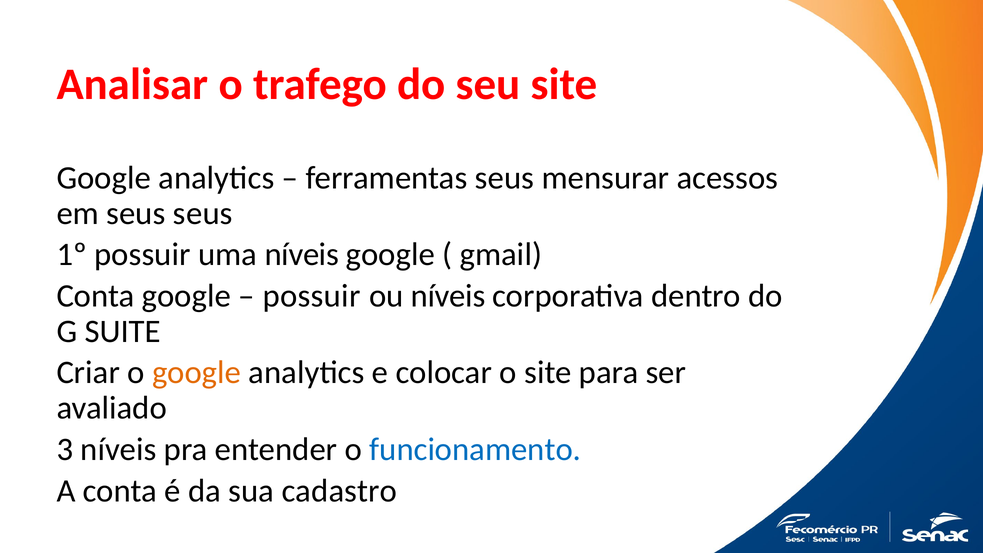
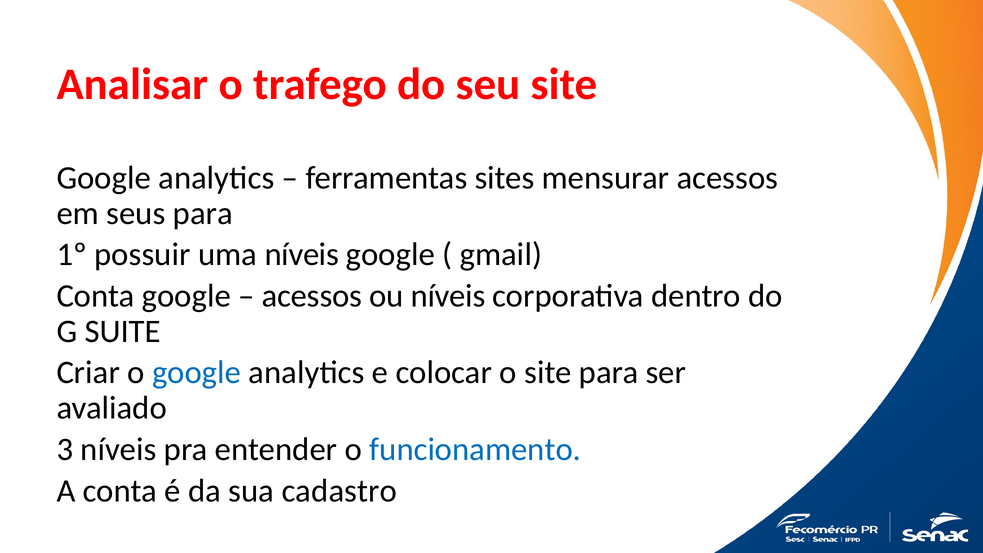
ferramentas seus: seus -> sites
seus seus: seus -> para
possuir at (312, 296): possuir -> acessos
google at (197, 373) colour: orange -> blue
